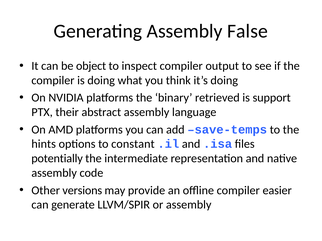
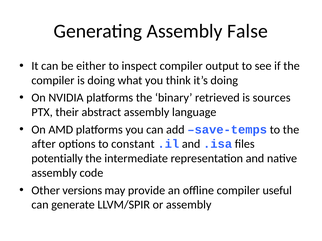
object: object -> either
support: support -> sources
hints: hints -> after
easier: easier -> useful
